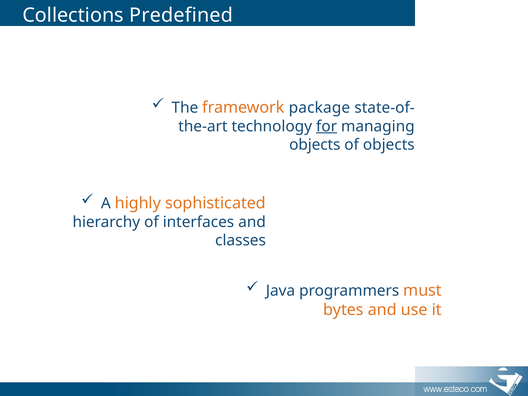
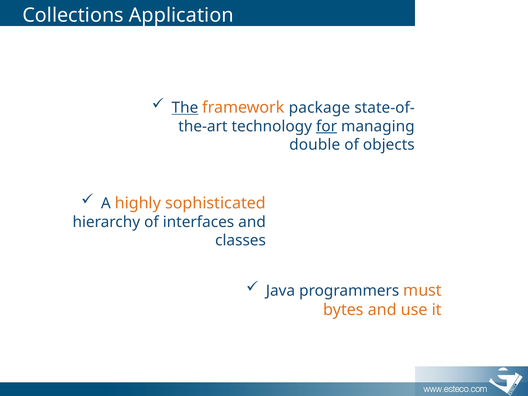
Predefined: Predefined -> Application
The underline: none -> present
objects at (315, 145): objects -> double
